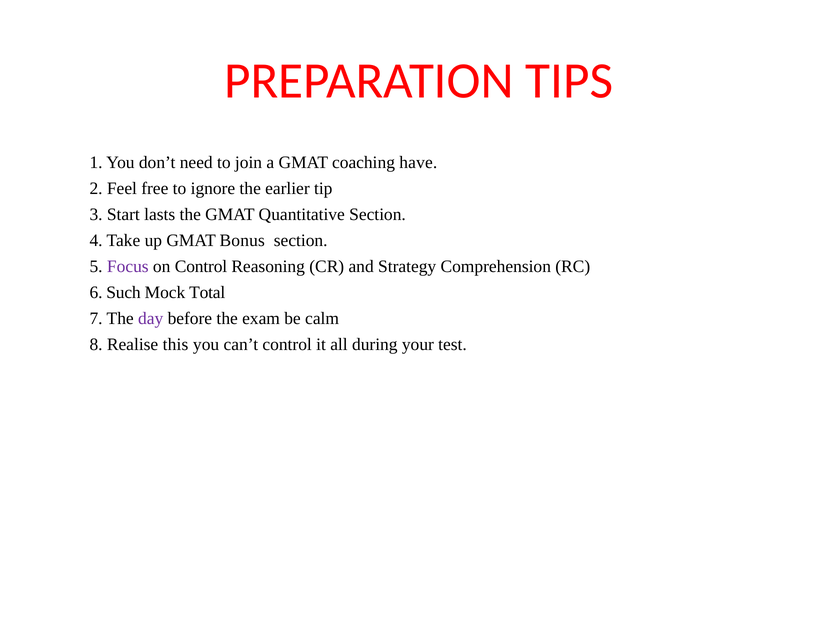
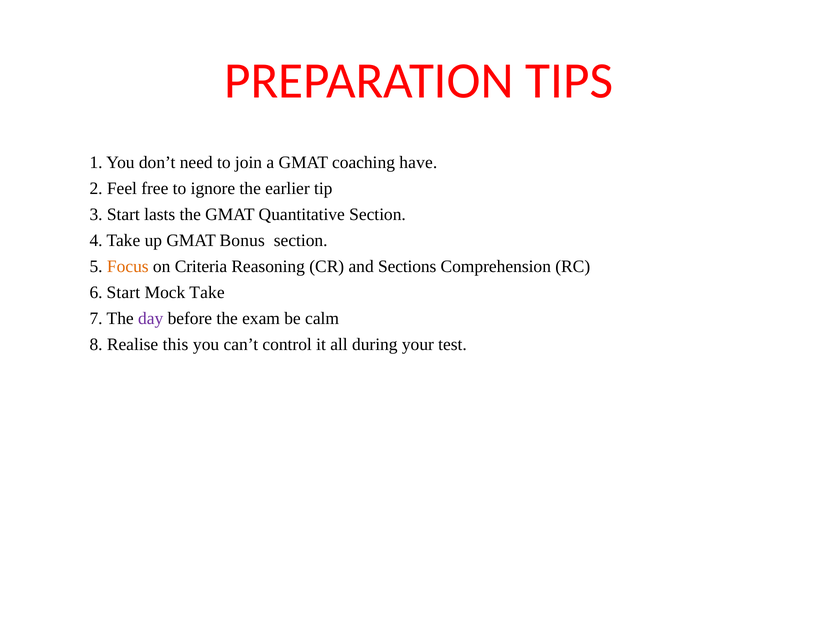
Focus colour: purple -> orange
on Control: Control -> Criteria
Strategy: Strategy -> Sections
6 Such: Such -> Start
Mock Total: Total -> Take
